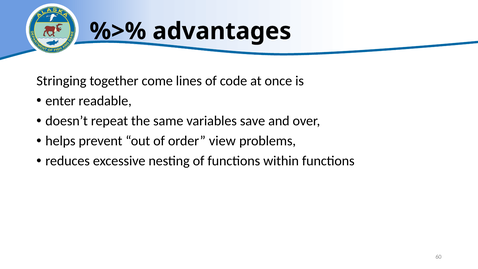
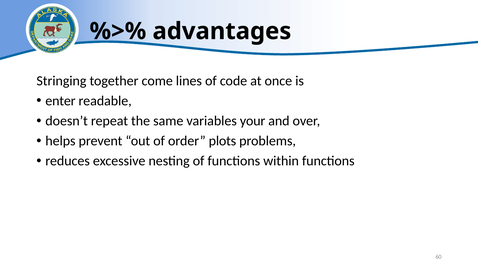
save: save -> your
view: view -> plots
